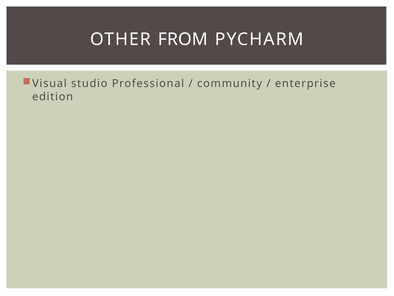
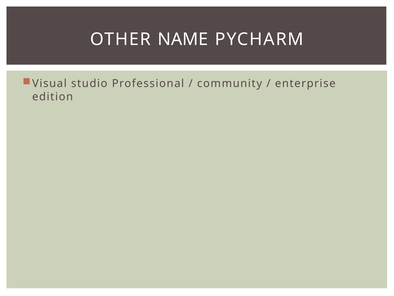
FROM: FROM -> NAME
